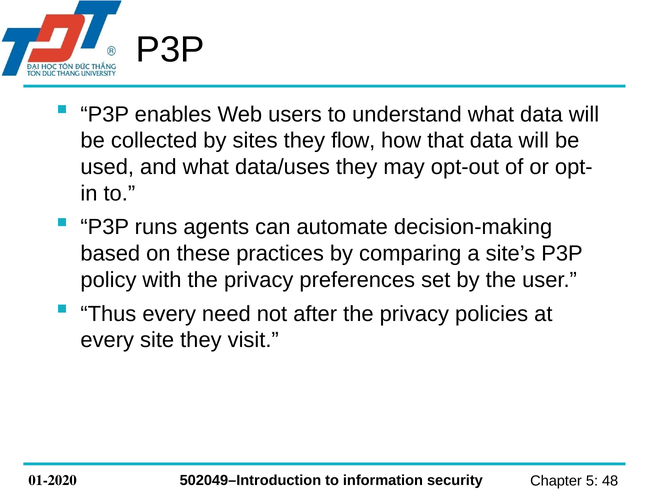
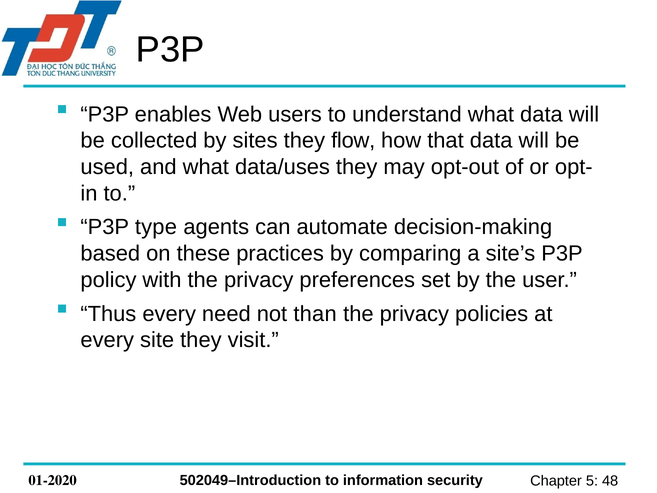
runs: runs -> type
after: after -> than
